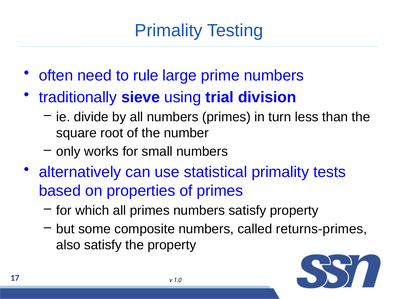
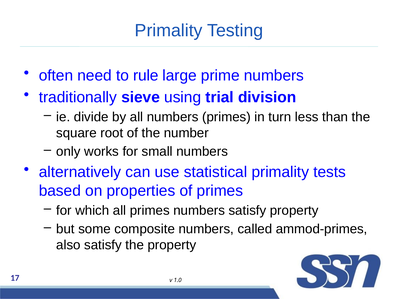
returns-primes: returns-primes -> ammod-primes
